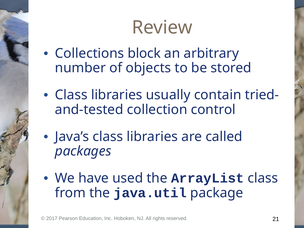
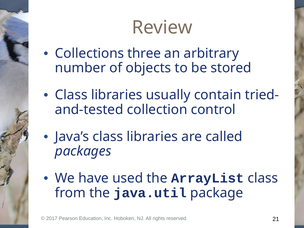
block: block -> three
